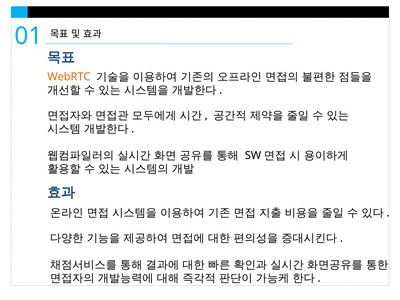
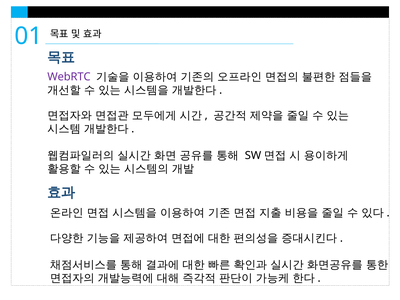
WebRTC colour: orange -> purple
